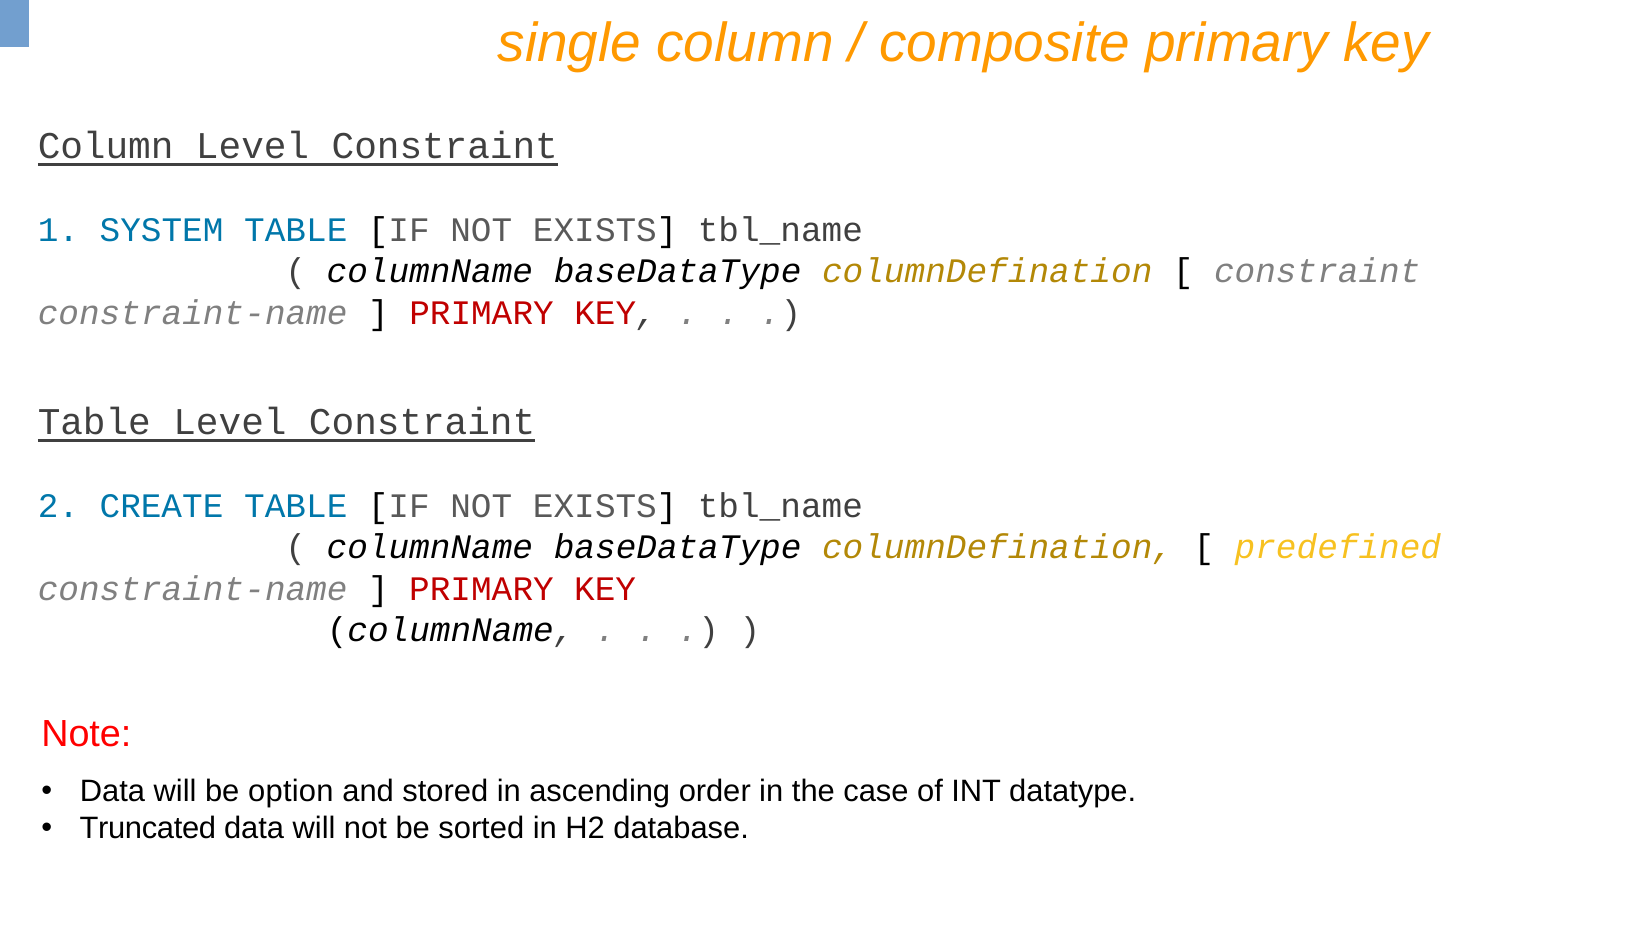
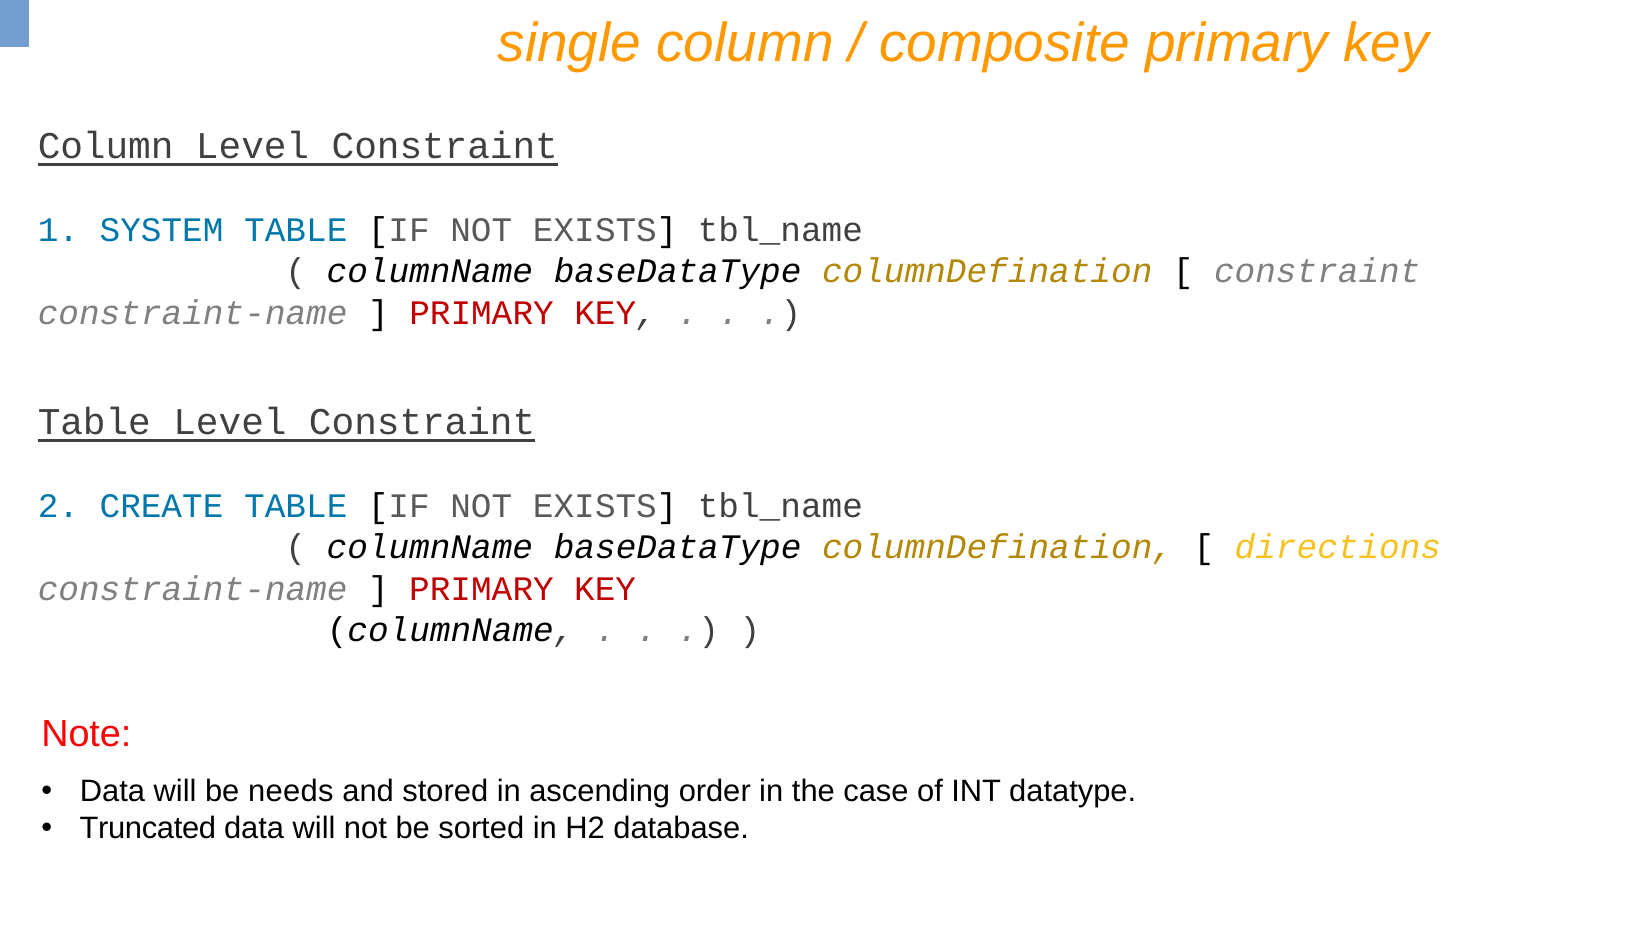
predefined: predefined -> directions
option: option -> needs
